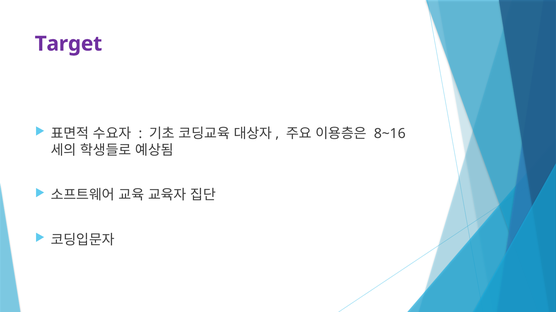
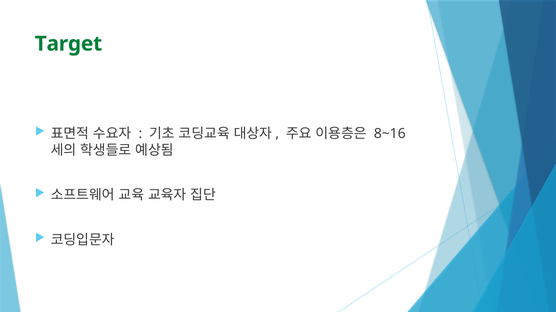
Target colour: purple -> green
